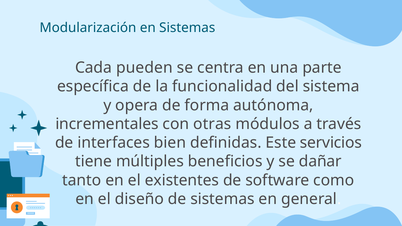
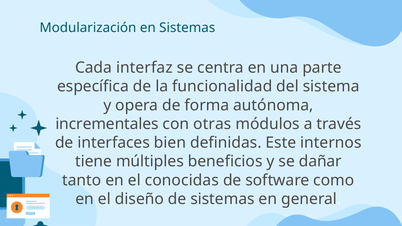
pueden: pueden -> interfaz
servicios: servicios -> internos
existentes: existentes -> conocidas
